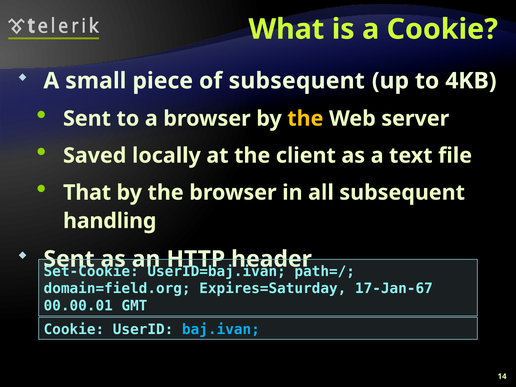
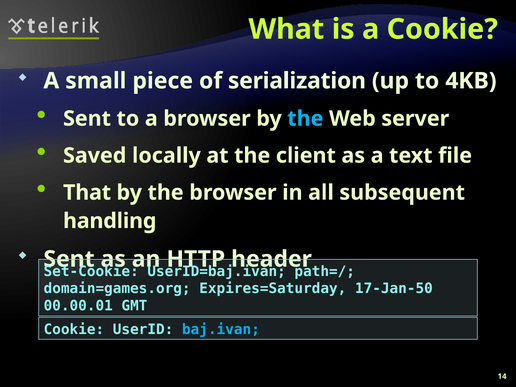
of subsequent: subsequent -> serialization
the at (305, 119) colour: yellow -> light blue
domain=field.org: domain=field.org -> domain=games.org
17-Jan-67: 17-Jan-67 -> 17-Jan-50
